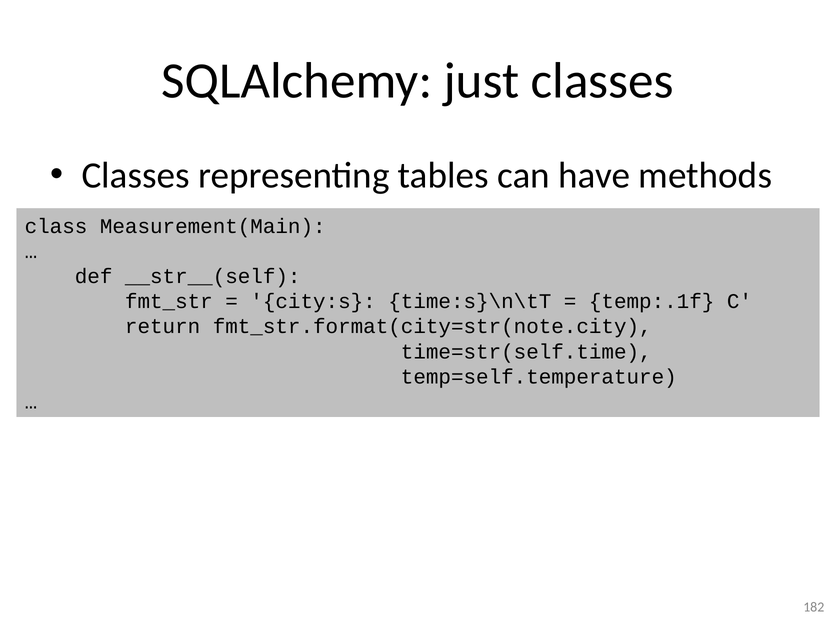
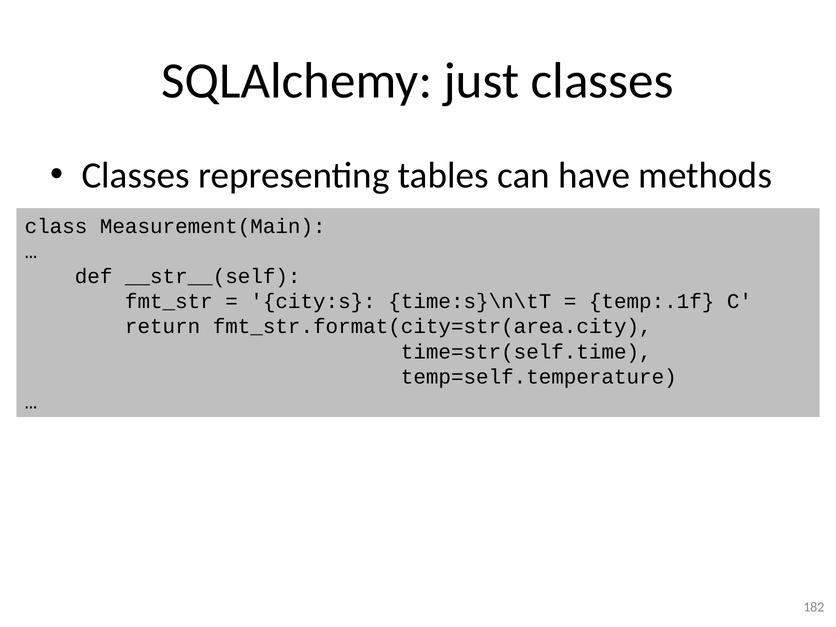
fmt_str.format(city=str(note.city: fmt_str.format(city=str(note.city -> fmt_str.format(city=str(area.city
